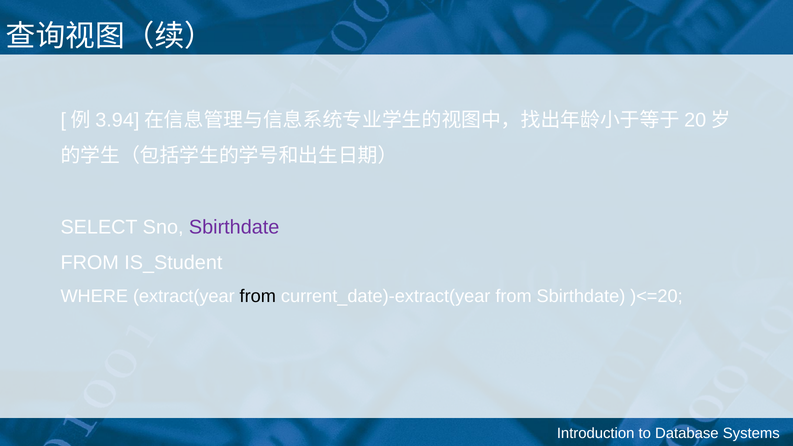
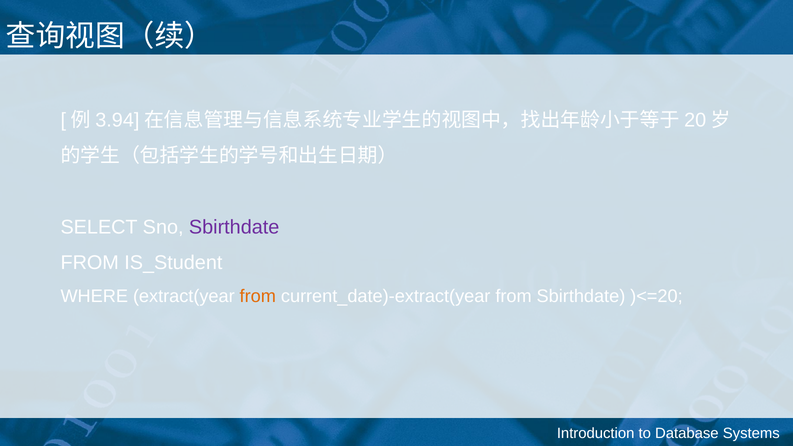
from at (258, 296) colour: black -> orange
